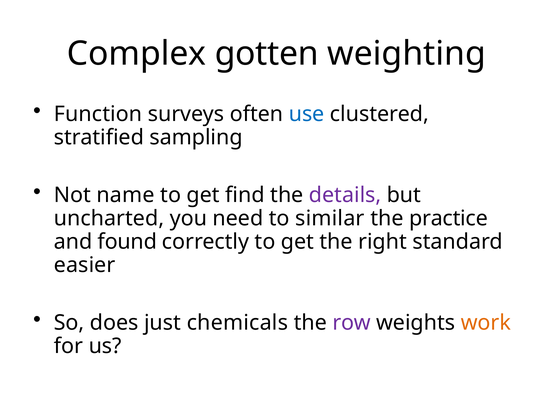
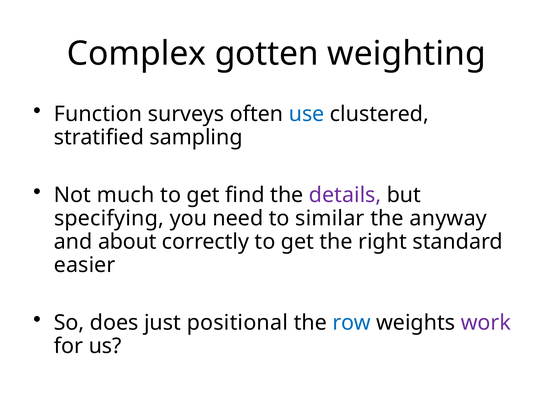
name: name -> much
uncharted: uncharted -> specifying
practice: practice -> anyway
found: found -> about
chemicals: chemicals -> positional
row colour: purple -> blue
work colour: orange -> purple
